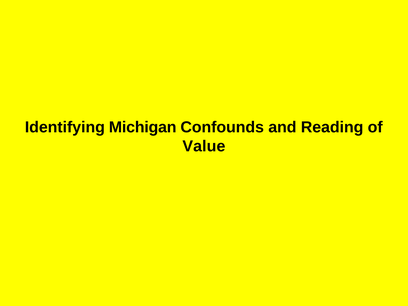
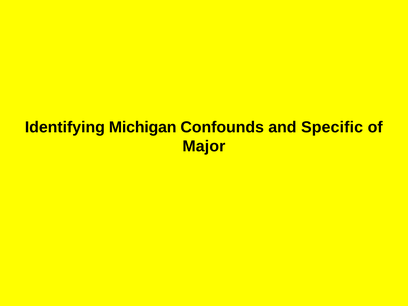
Reading: Reading -> Specific
Value: Value -> Major
